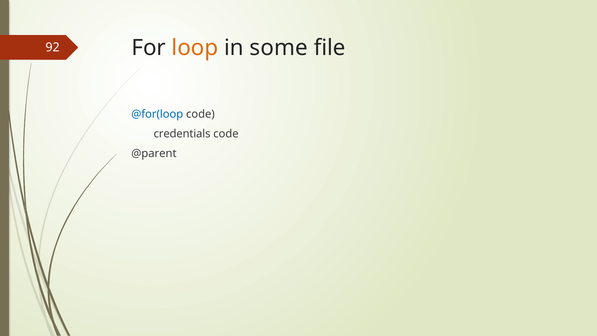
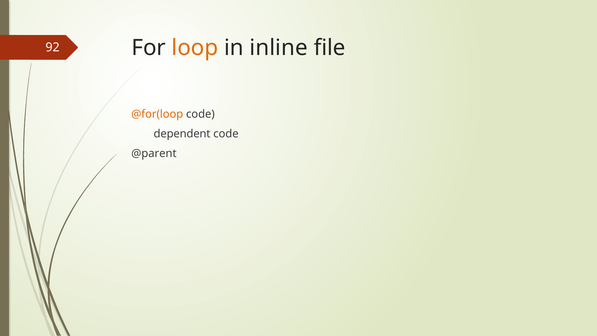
some: some -> inline
@for(loop colour: blue -> orange
credentials: credentials -> dependent
